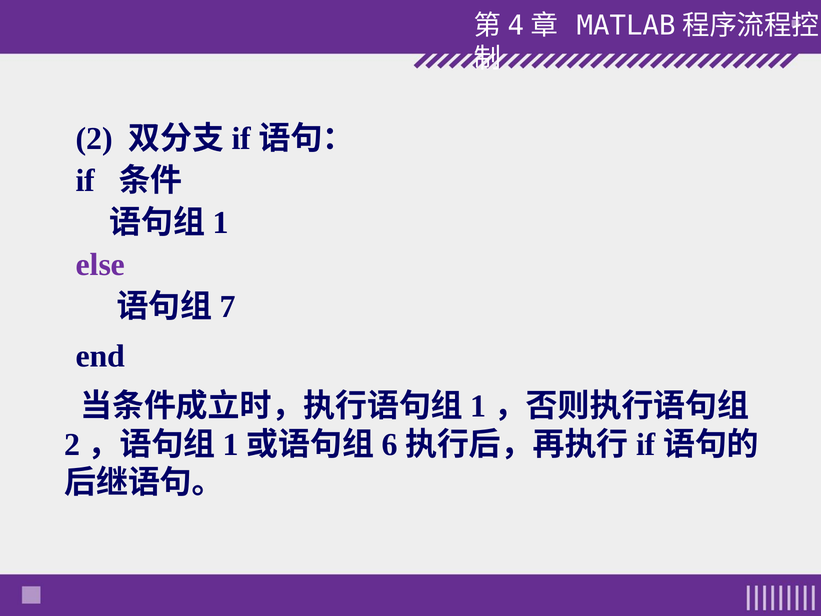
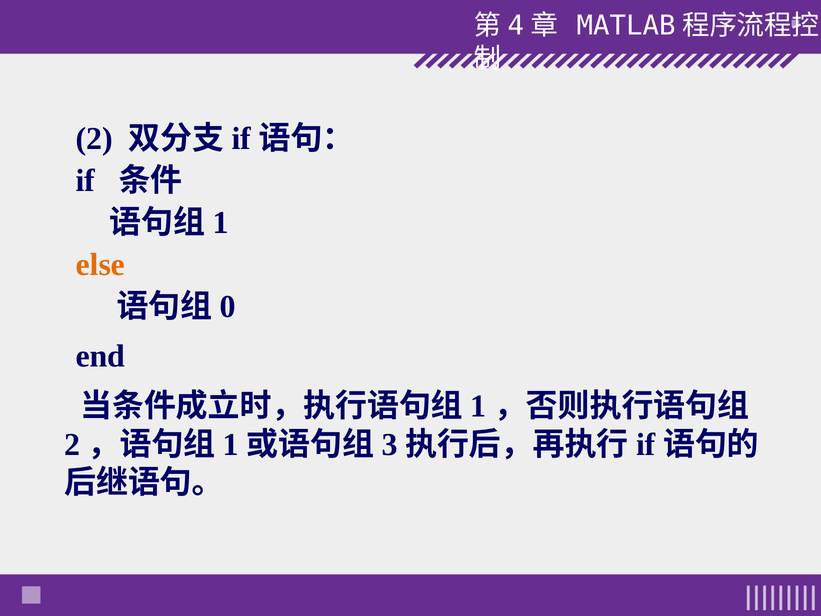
else colour: purple -> orange
7: 7 -> 0
6: 6 -> 3
